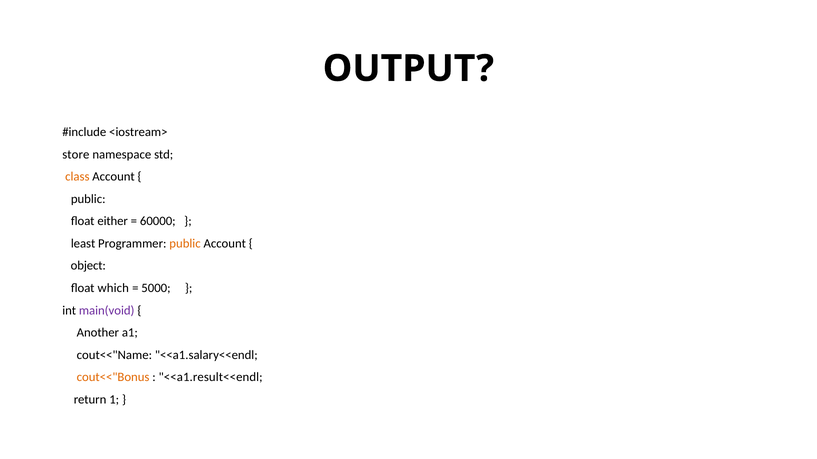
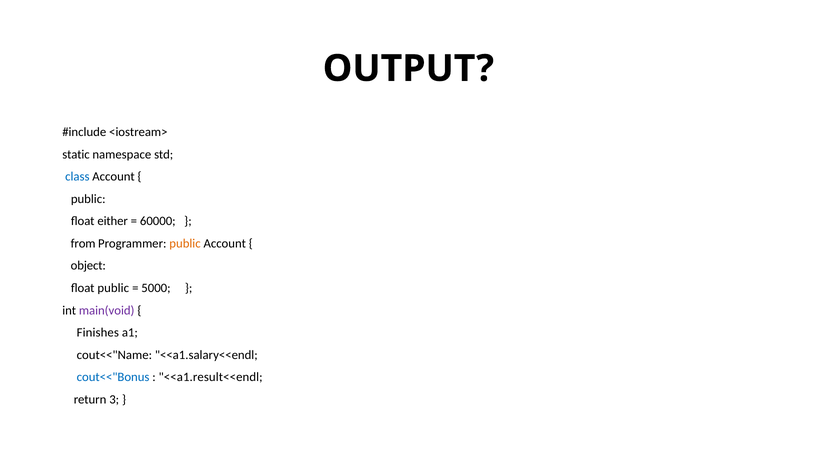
store: store -> static
class colour: orange -> blue
least: least -> from
float which: which -> public
Another: Another -> Finishes
cout<<"Bonus colour: orange -> blue
1: 1 -> 3
